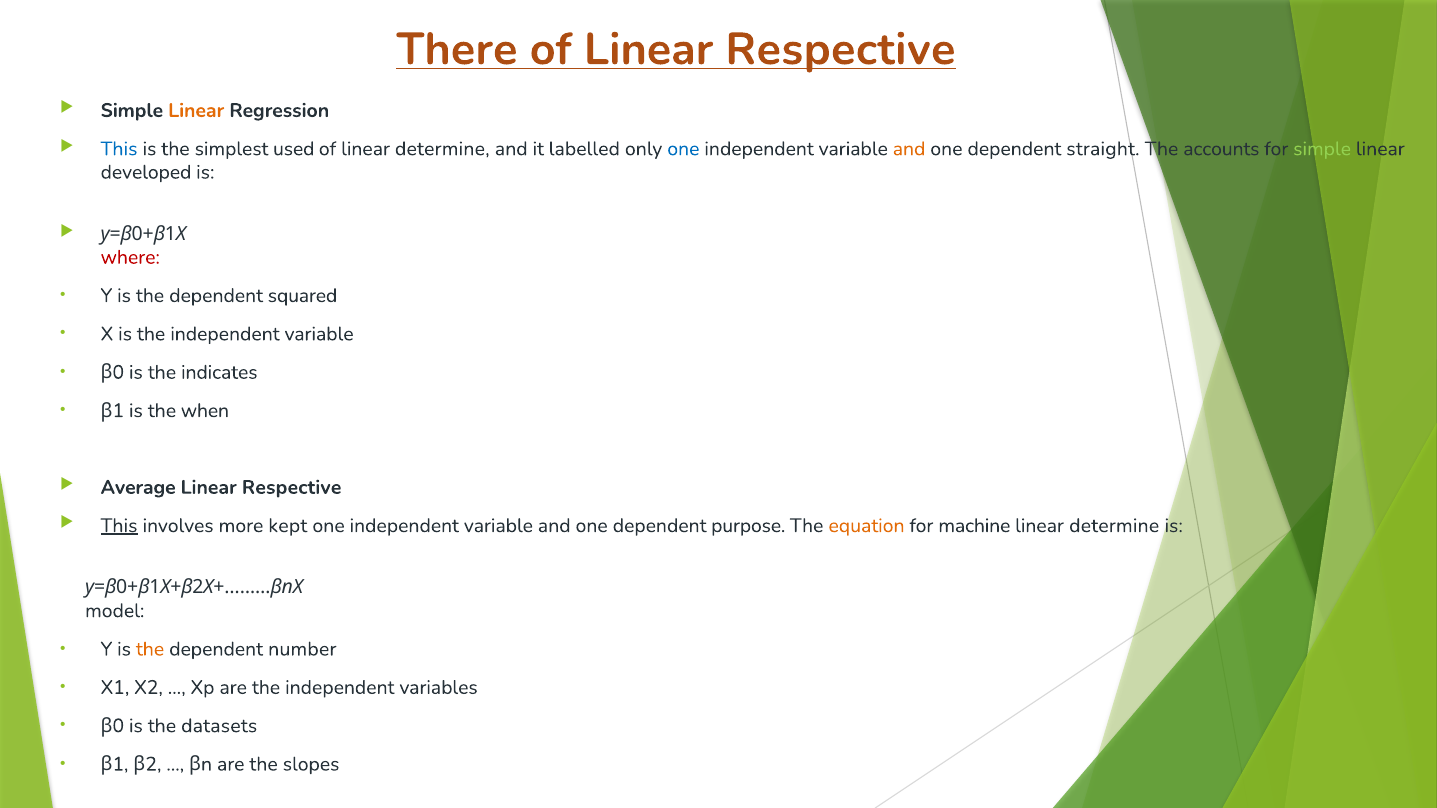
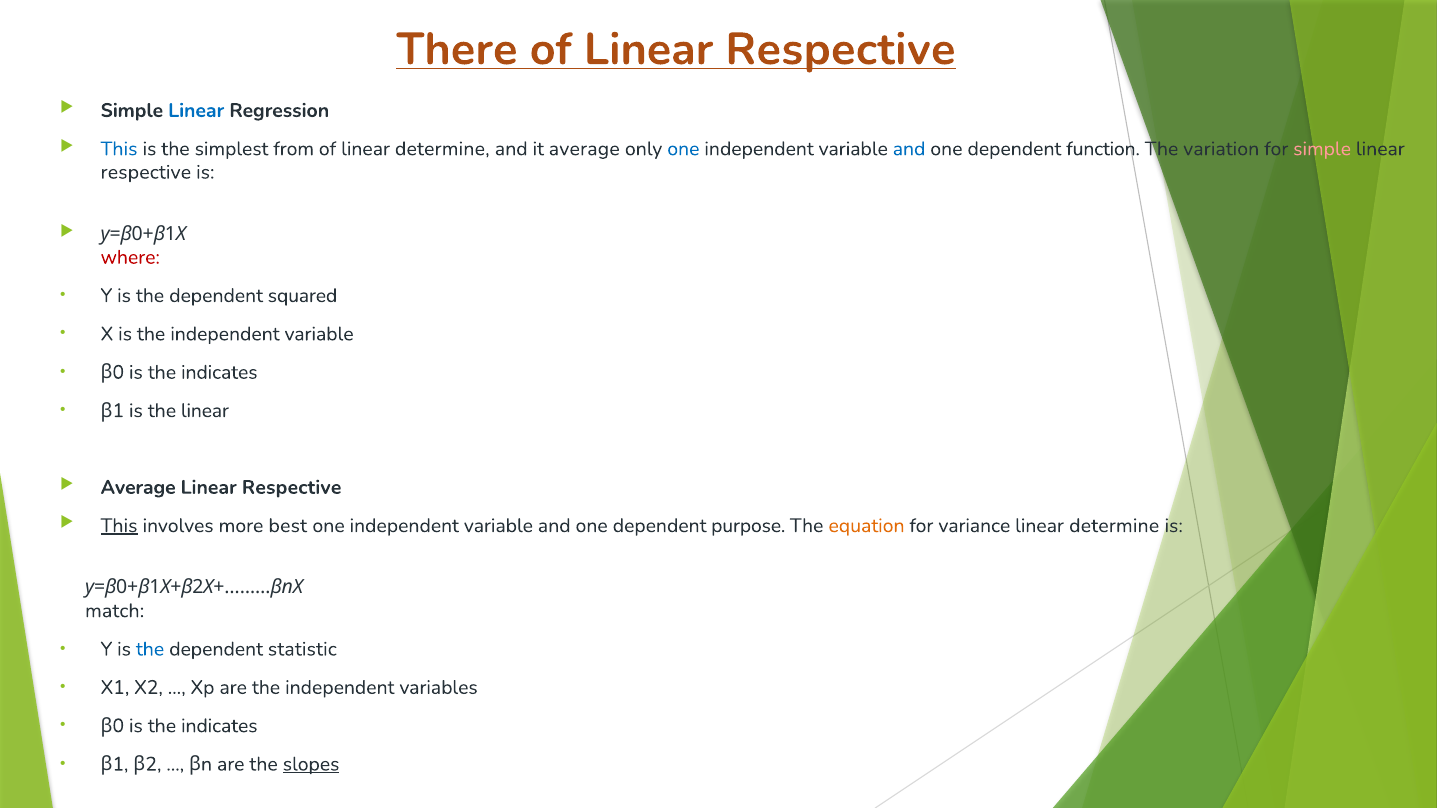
Linear at (196, 111) colour: orange -> blue
used: used -> from
it labelled: labelled -> average
and at (909, 149) colour: orange -> blue
straight: straight -> function
accounts: accounts -> variation
simple at (1322, 149) colour: light green -> pink
developed at (146, 172): developed -> respective
the when: when -> linear
kept: kept -> best
machine: machine -> variance
model: model -> match
the at (150, 649) colour: orange -> blue
number: number -> statistic
datasets at (219, 726): datasets -> indicates
slopes underline: none -> present
